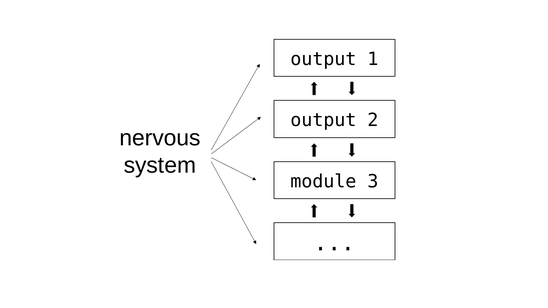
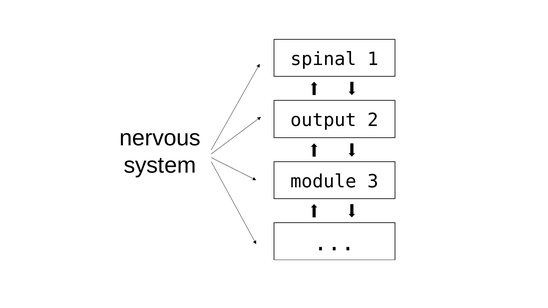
output at (323, 59): output -> spinal
